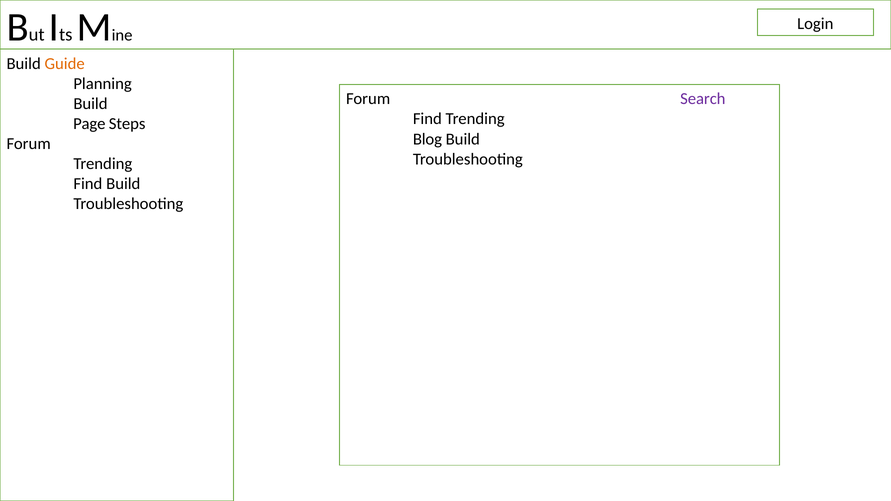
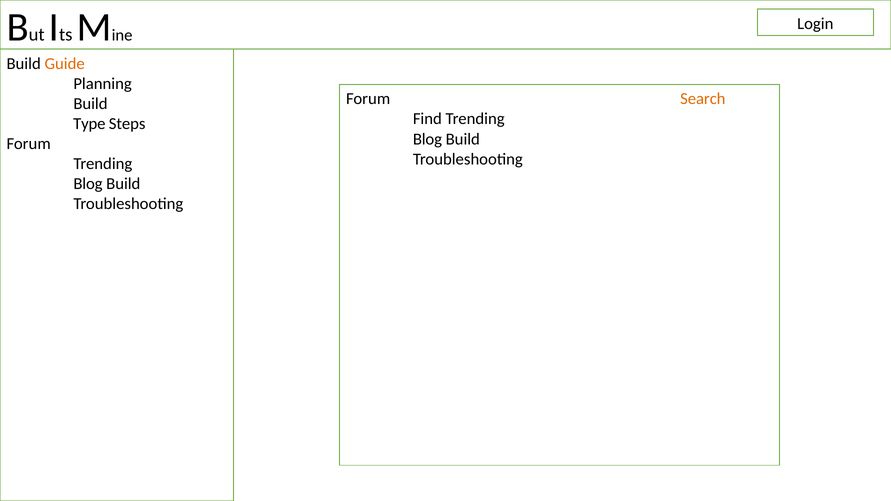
Search colour: purple -> orange
Page: Page -> Type
Find at (88, 184): Find -> Blog
